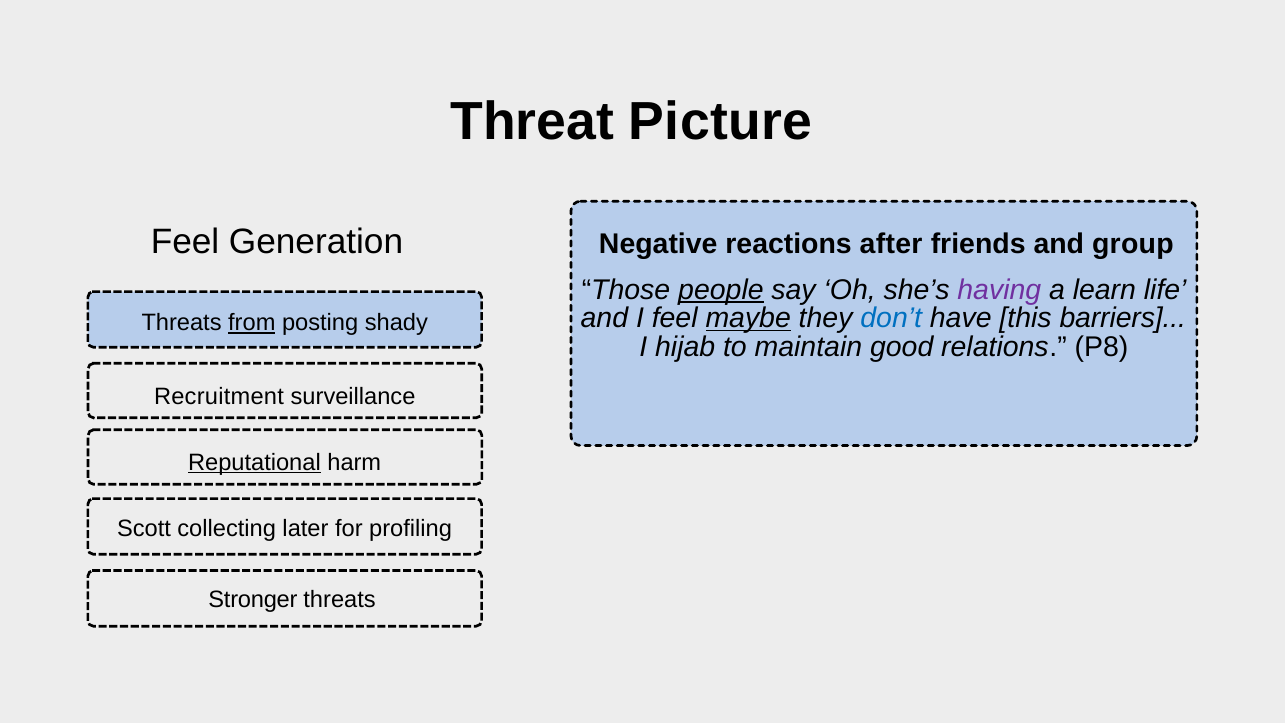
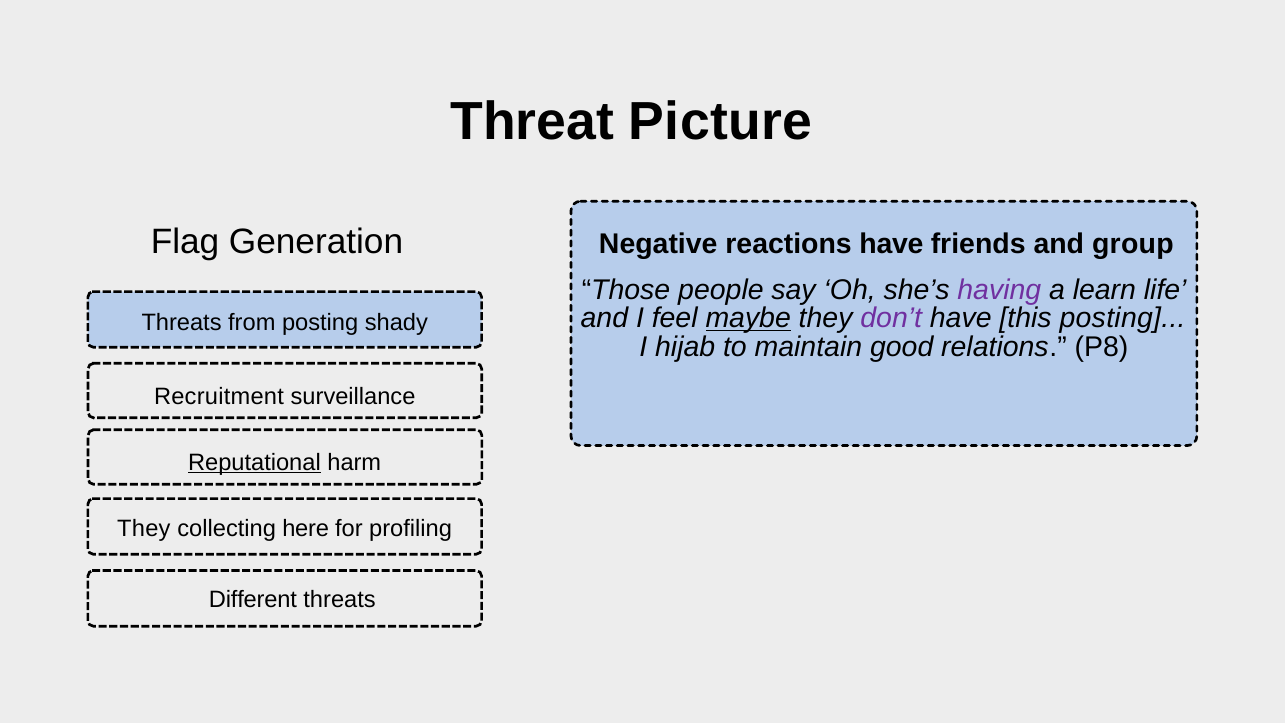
Feel at (185, 242): Feel -> Flag
reactions after: after -> have
people underline: present -> none
don’t colour: blue -> purple
this barriers: barriers -> posting
from underline: present -> none
Scott at (144, 528): Scott -> They
later: later -> here
Stronger: Stronger -> Different
